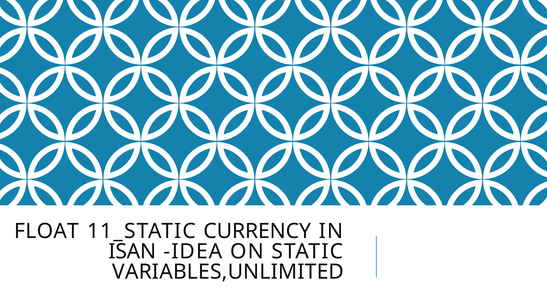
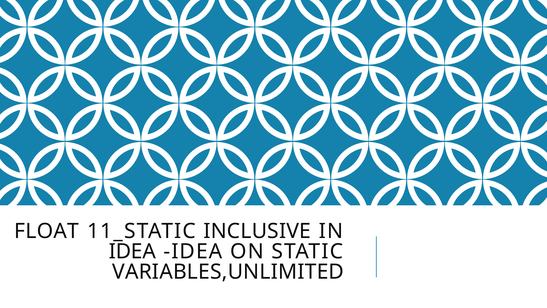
CURRENCY: CURRENCY -> INCLUSIVE
ISAN at (132, 251): ISAN -> IDEA
